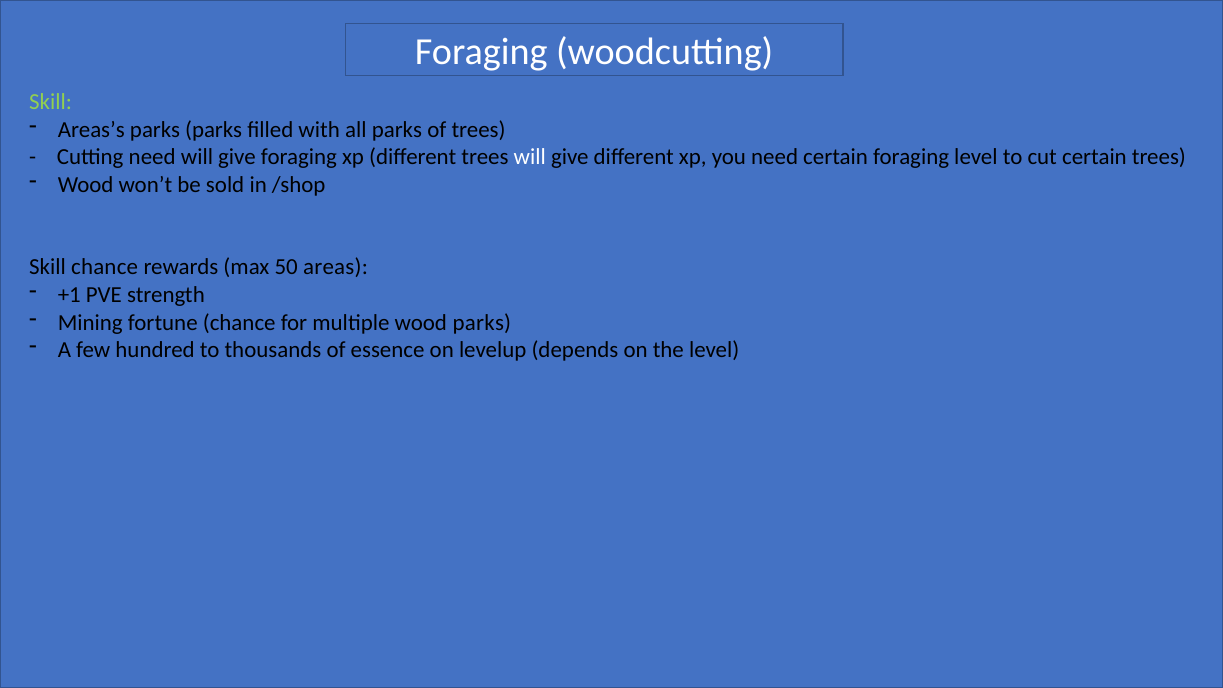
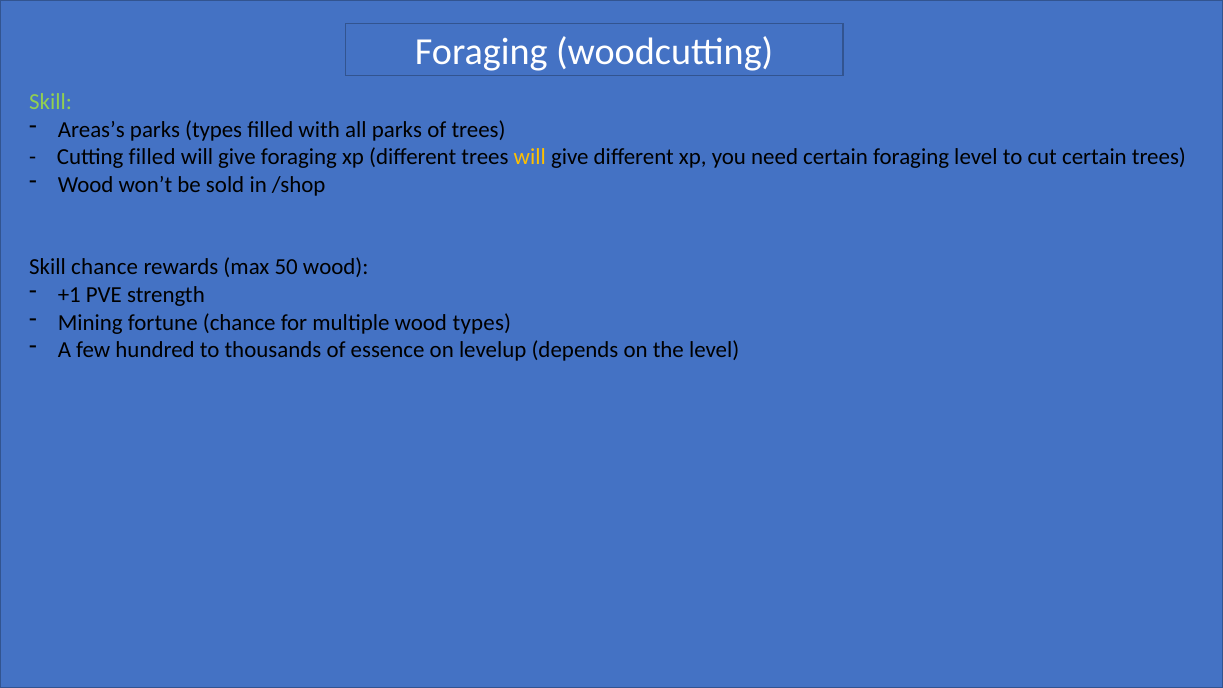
parks parks: parks -> types
Cutting need: need -> filled
will at (530, 157) colour: white -> yellow
50 areas: areas -> wood
wood parks: parks -> types
